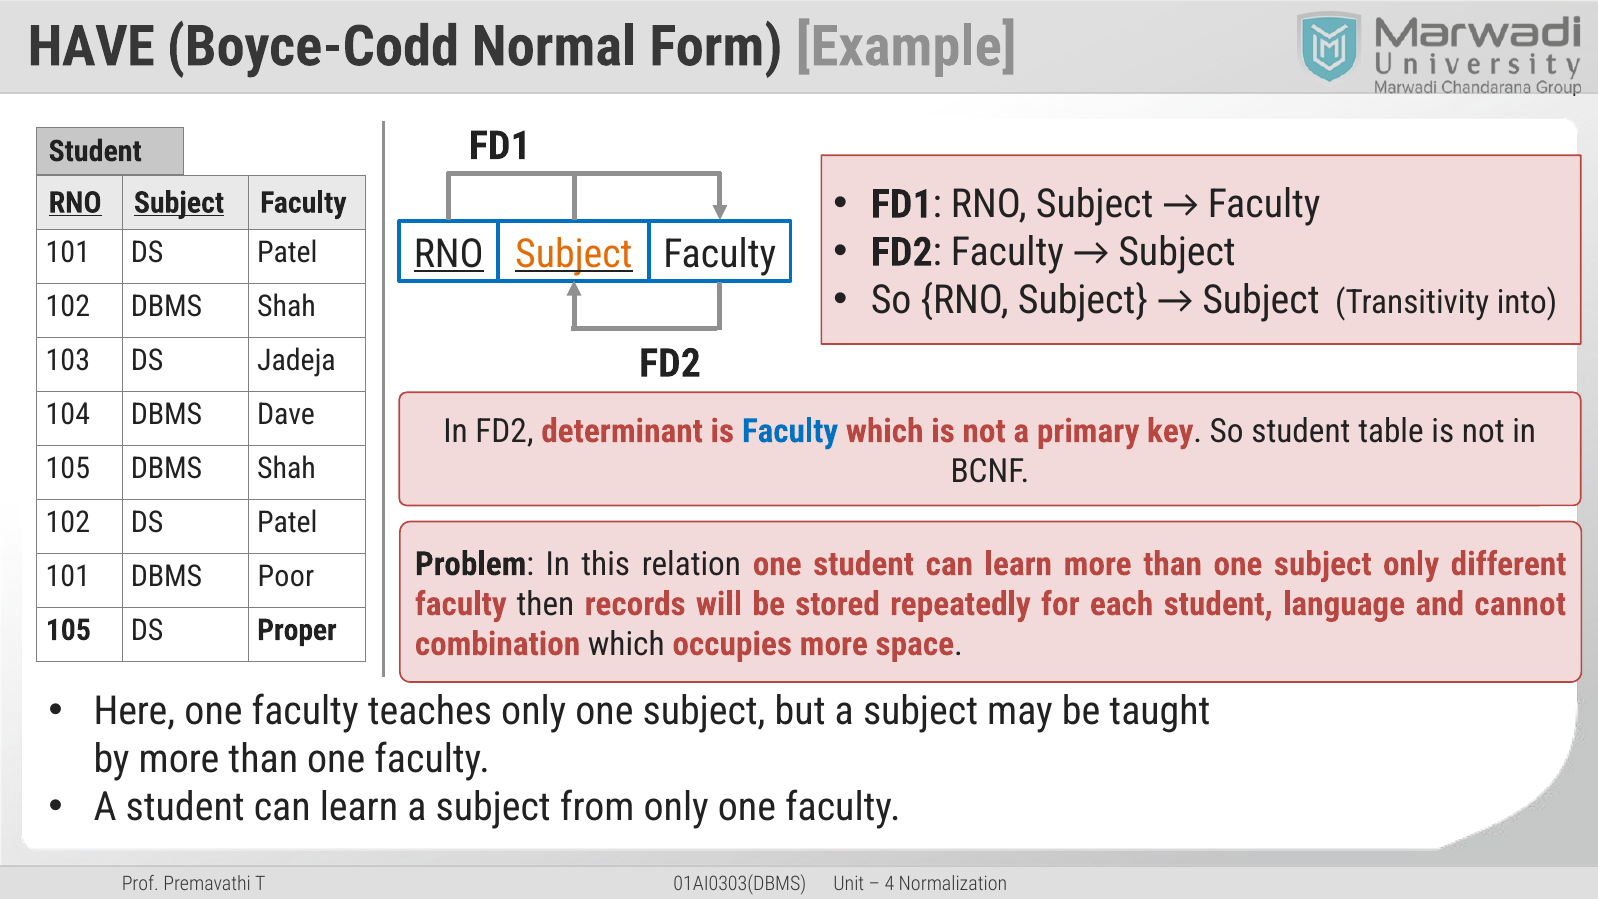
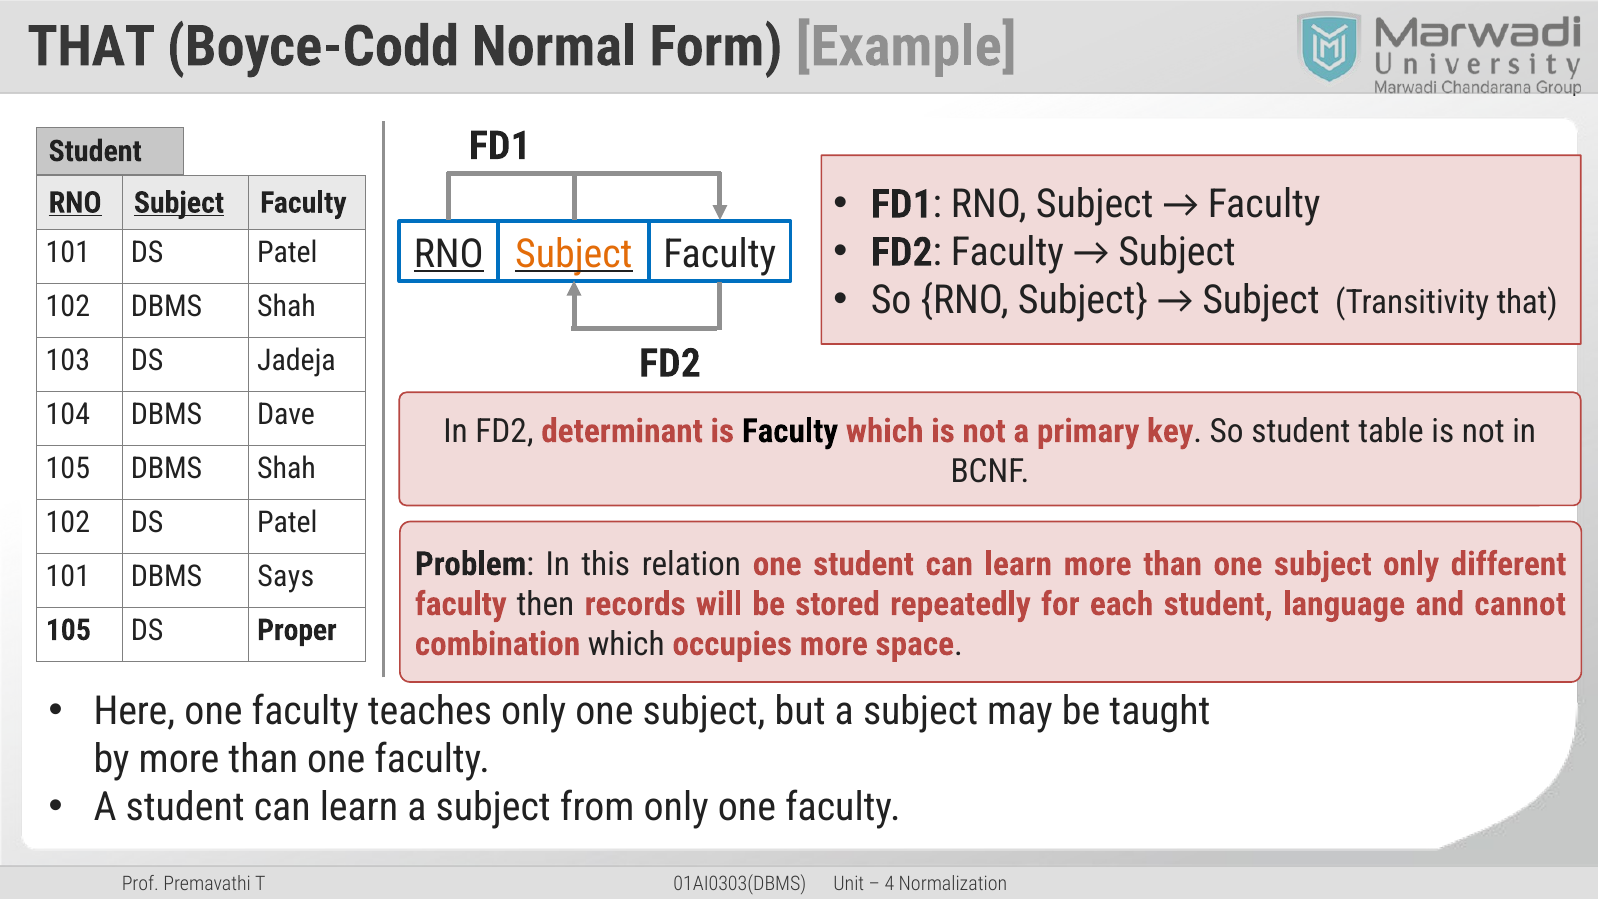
HAVE at (91, 47): HAVE -> THAT
Transitivity into: into -> that
Faculty at (790, 431) colour: blue -> black
Poor: Poor -> Says
